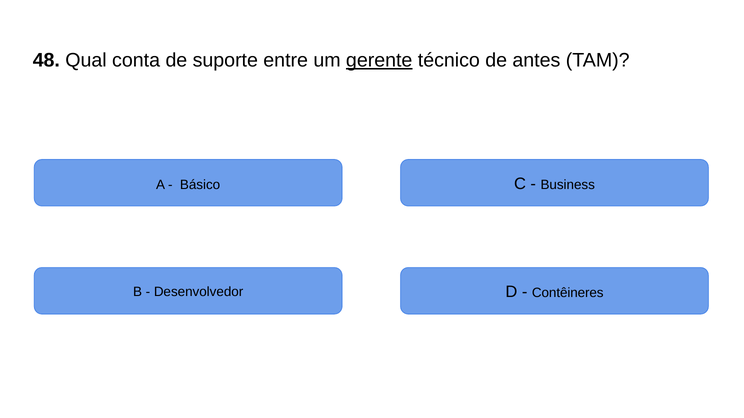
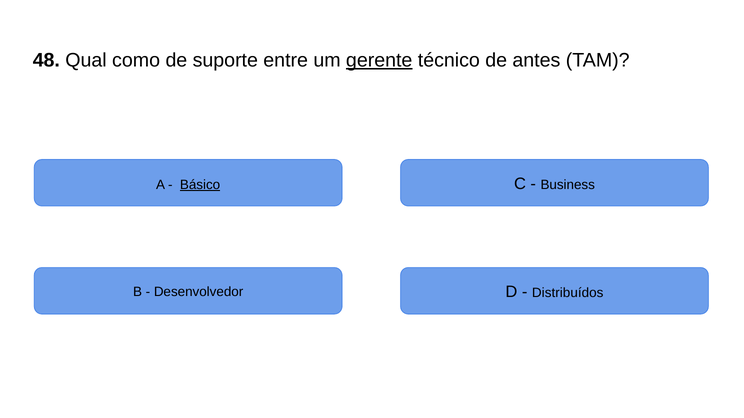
conta: conta -> como
Básico underline: none -> present
Contêineres: Contêineres -> Distribuídos
